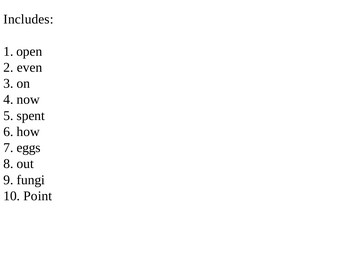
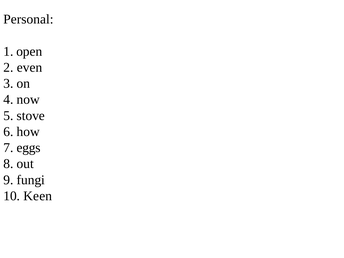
Includes: Includes -> Personal
spent: spent -> stove
Point: Point -> Keen
